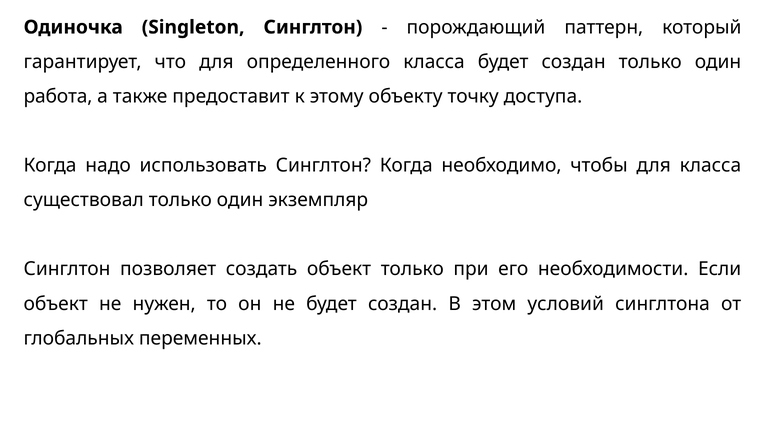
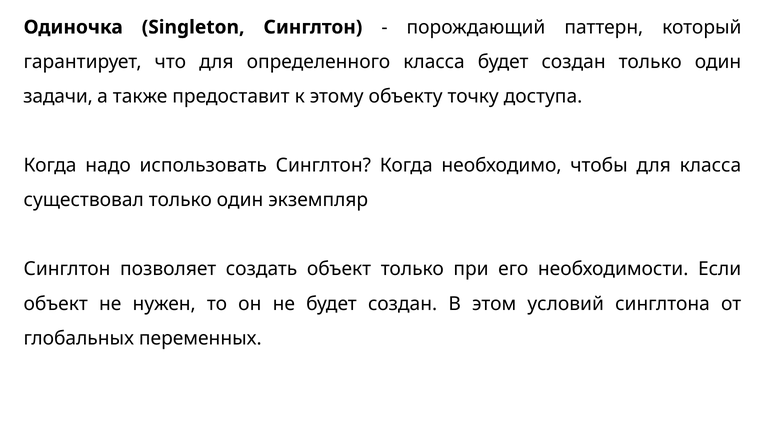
работа: работа -> задачи
